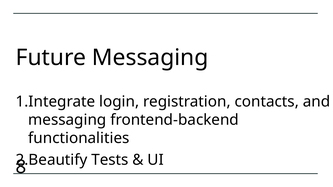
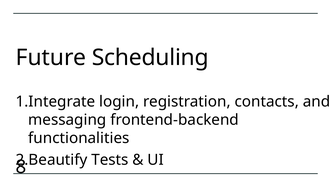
Future Messaging: Messaging -> Scheduling
